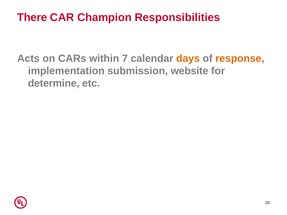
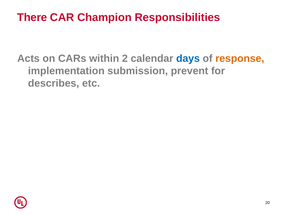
7: 7 -> 2
days colour: orange -> blue
website: website -> prevent
determine: determine -> describes
